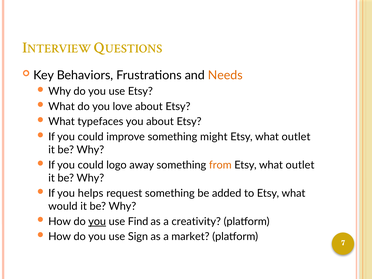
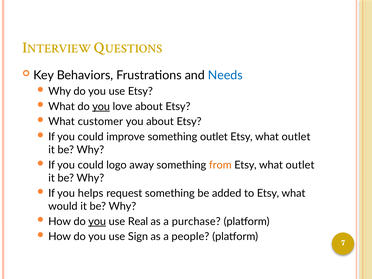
Needs colour: orange -> blue
you at (101, 106) underline: none -> present
typefaces: typefaces -> customer
something might: might -> outlet
Find: Find -> Real
creativity: creativity -> purchase
market: market -> people
